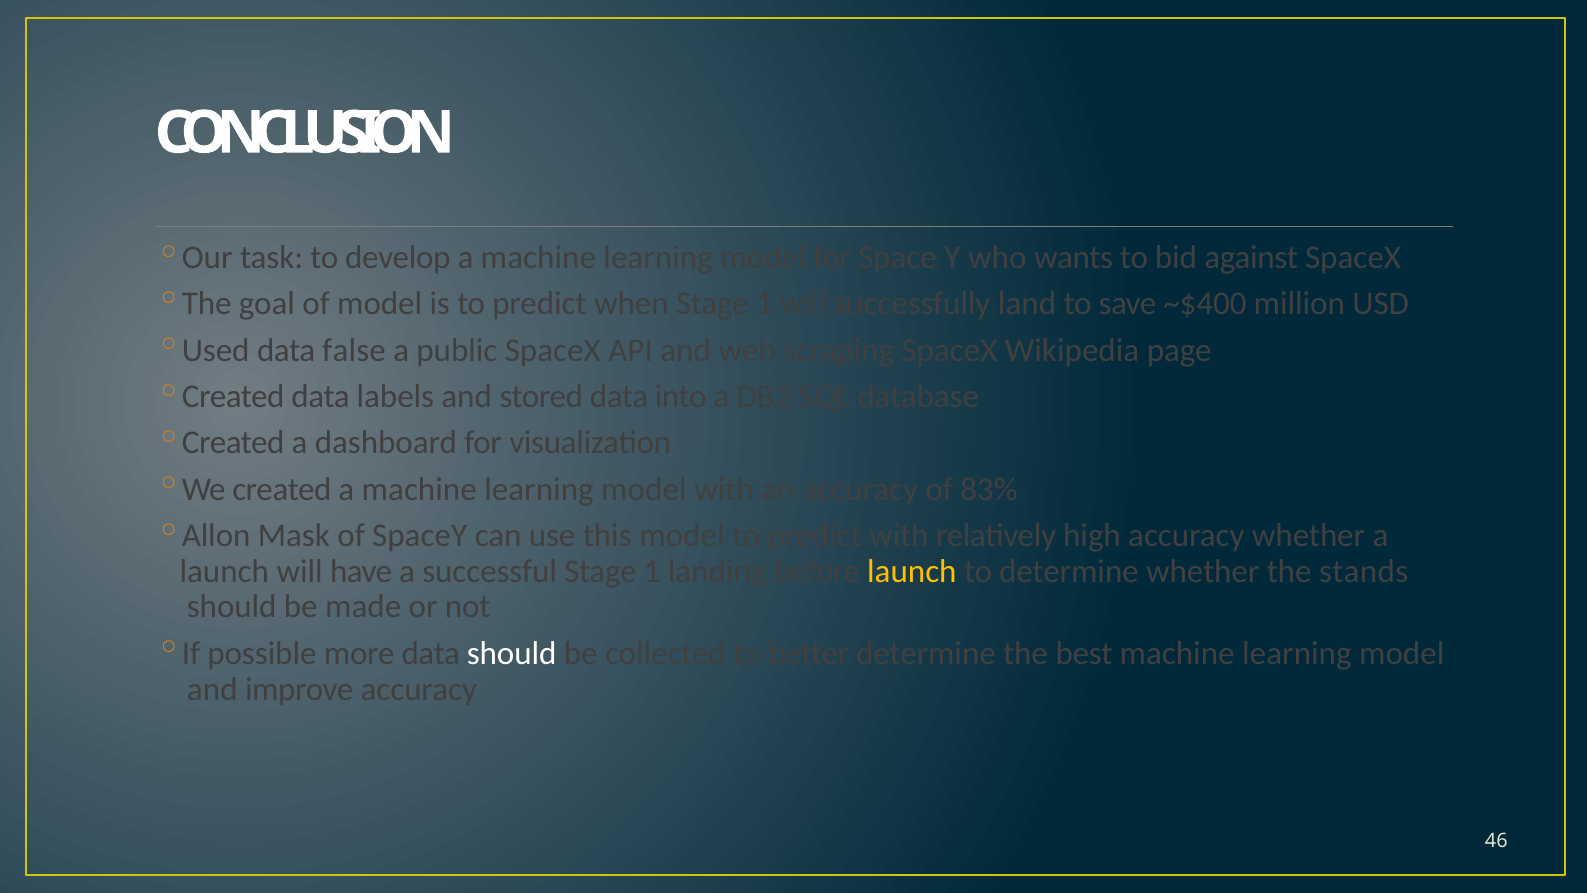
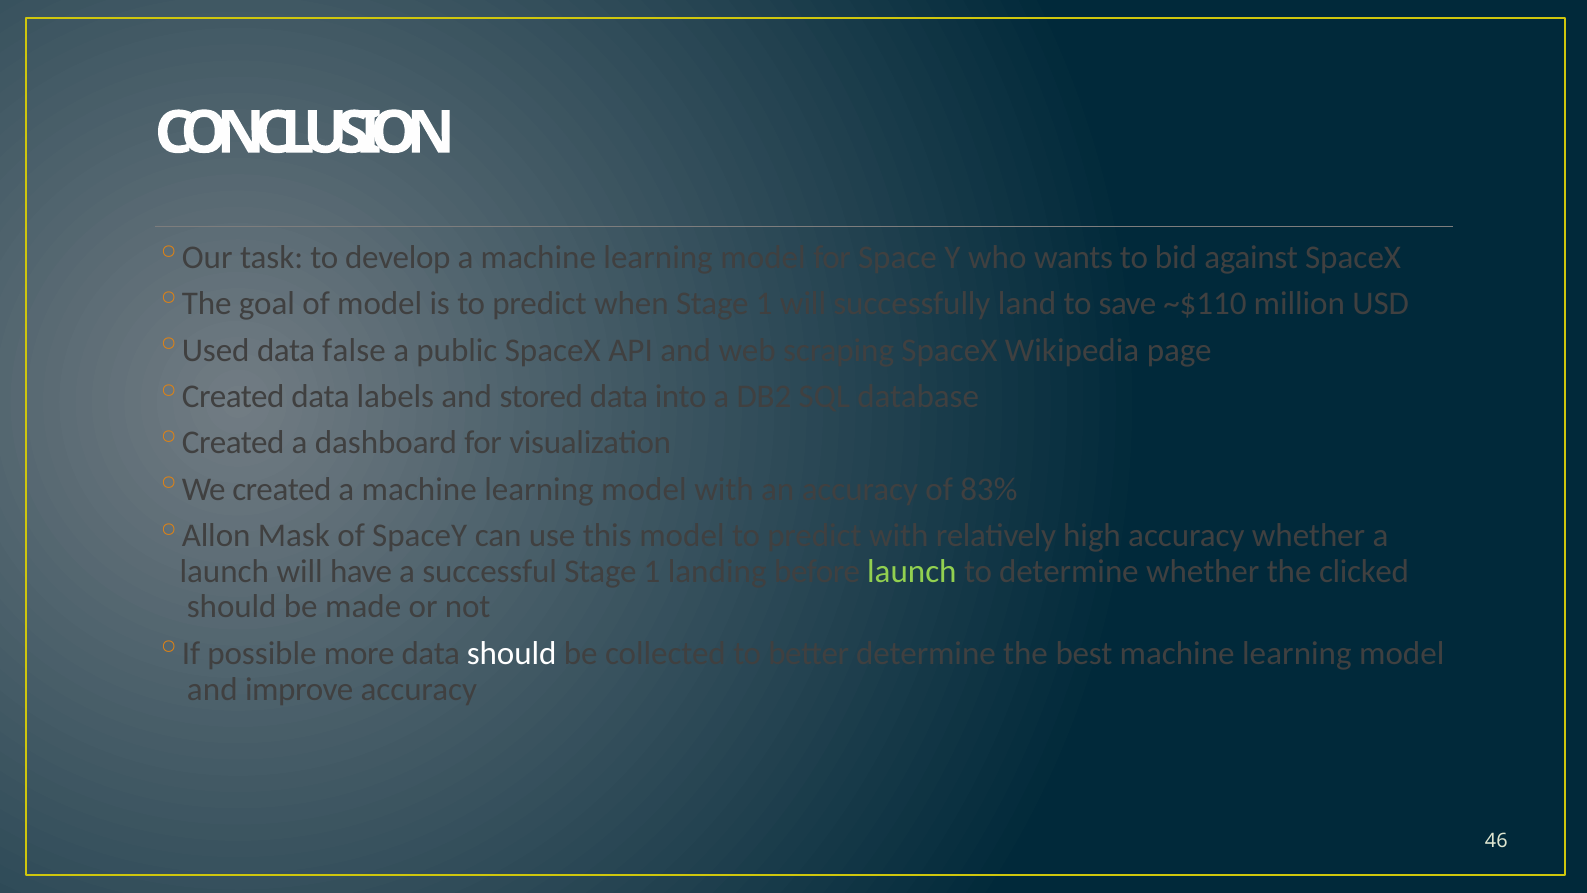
~$400: ~$400 -> ~$110
launch at (912, 571) colour: yellow -> light green
stands: stands -> clicked
